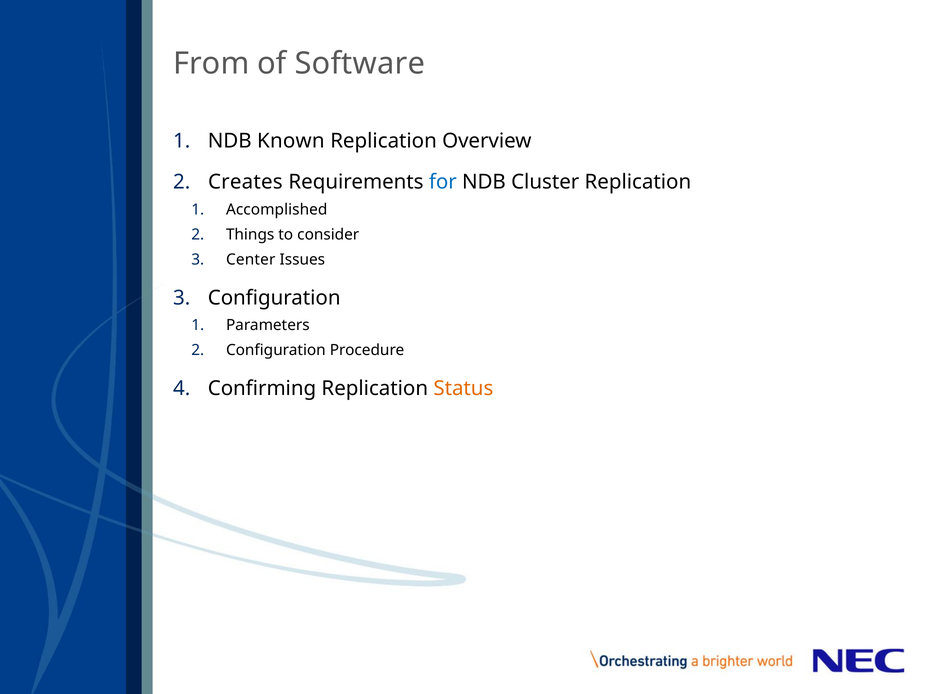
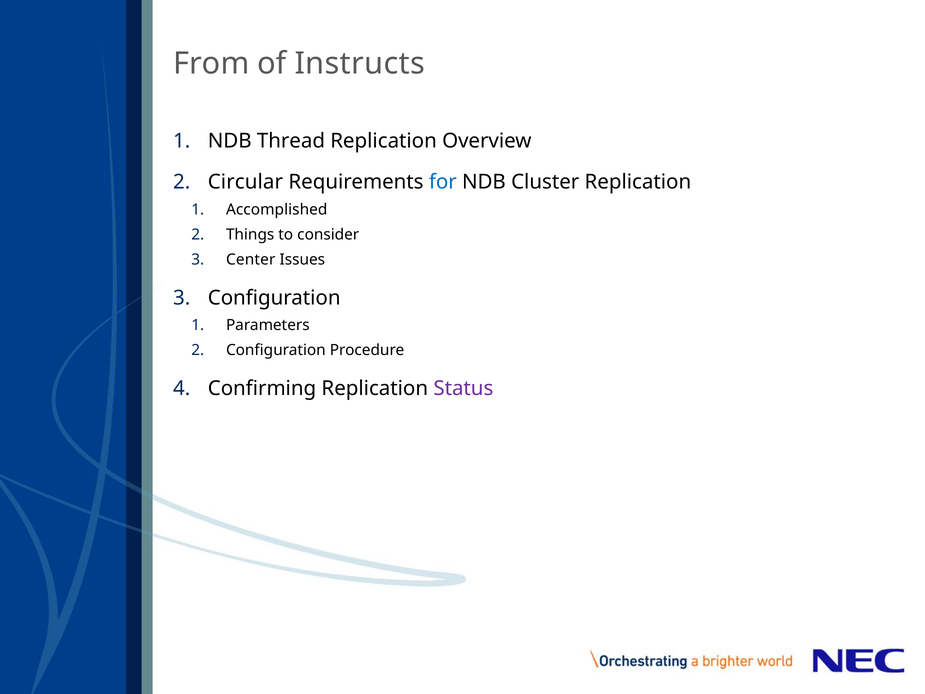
Software: Software -> Instructs
Known: Known -> Thread
Creates: Creates -> Circular
Status colour: orange -> purple
